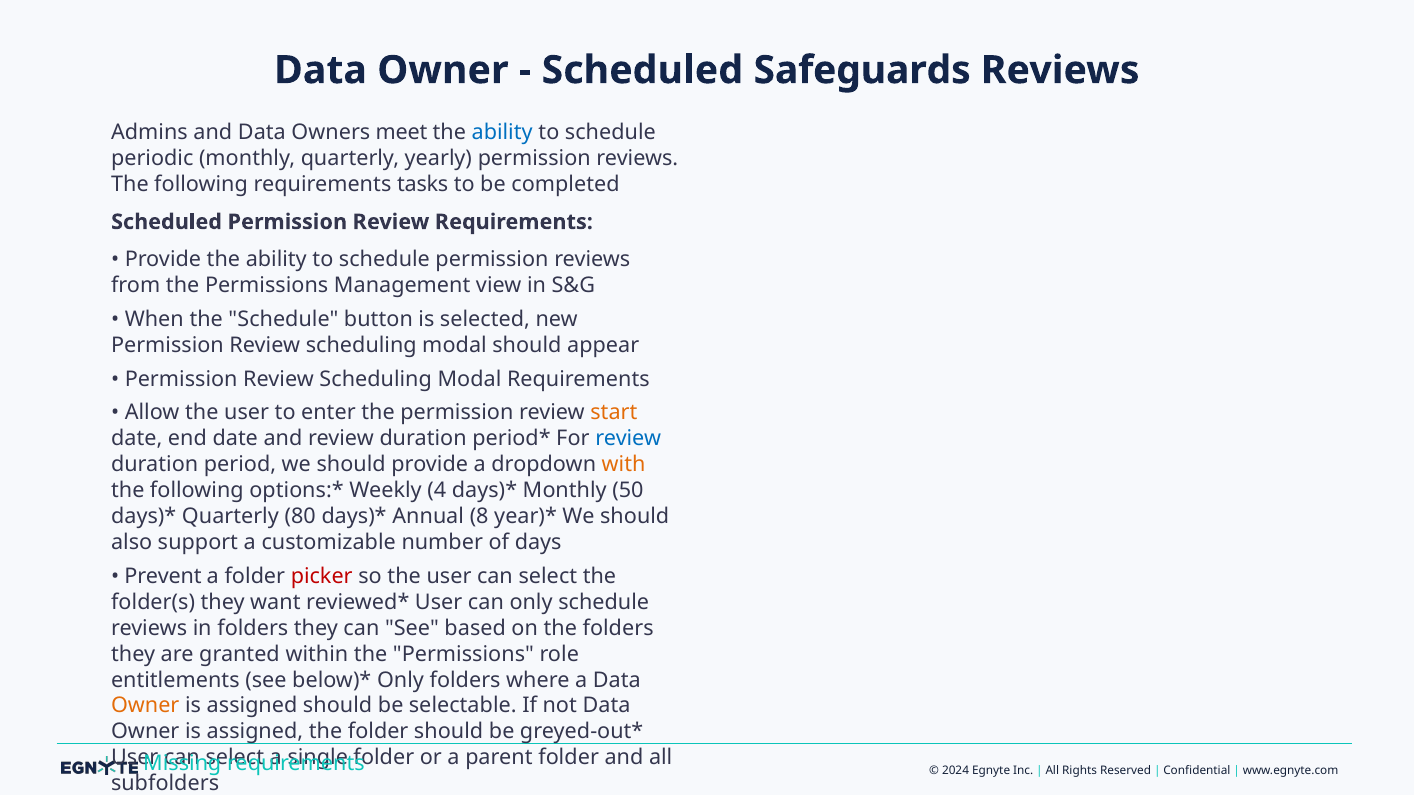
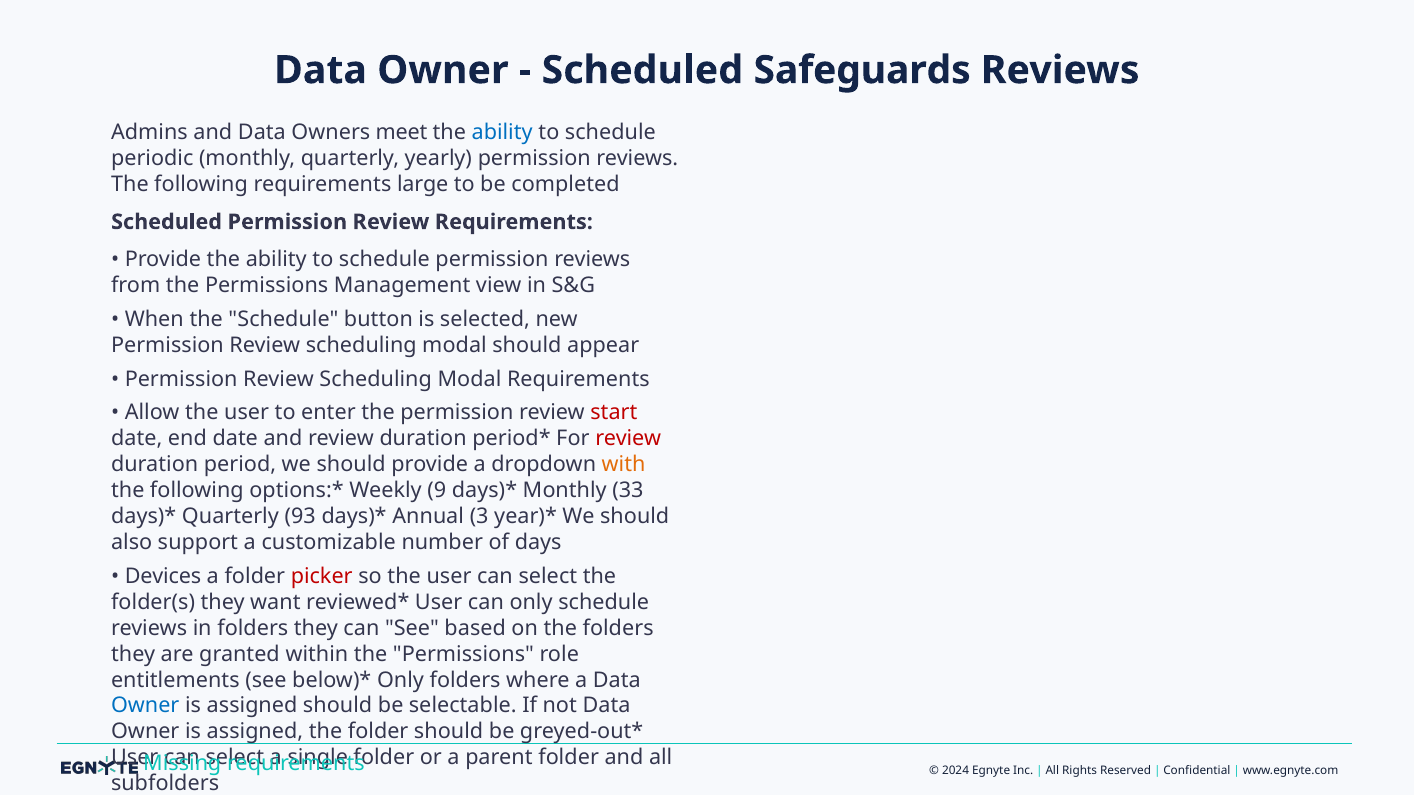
tasks: tasks -> large
start colour: orange -> red
review at (628, 439) colour: blue -> red
4: 4 -> 9
50: 50 -> 33
80: 80 -> 93
8: 8 -> 3
Prevent: Prevent -> Devices
Owner at (145, 706) colour: orange -> blue
